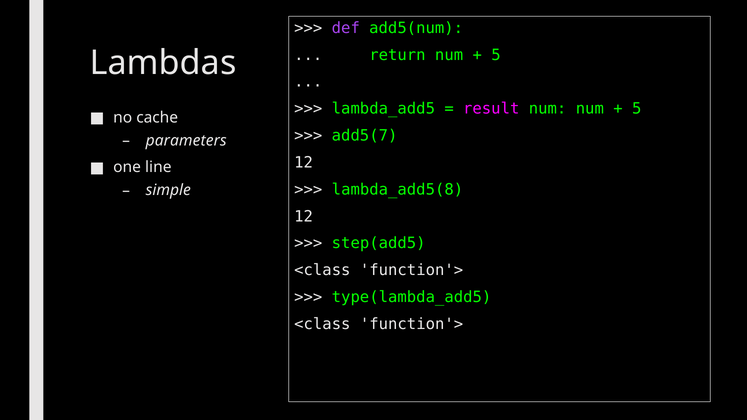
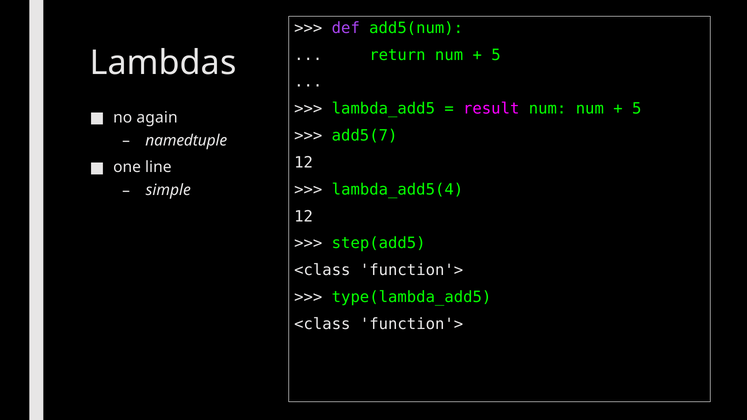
cache: cache -> again
parameters: parameters -> namedtuple
lambda_add5(8: lambda_add5(8 -> lambda_add5(4
